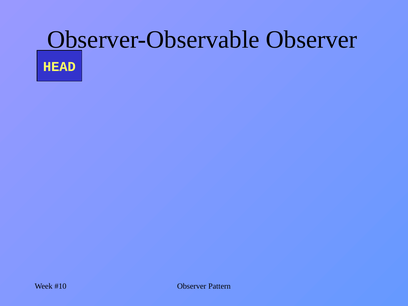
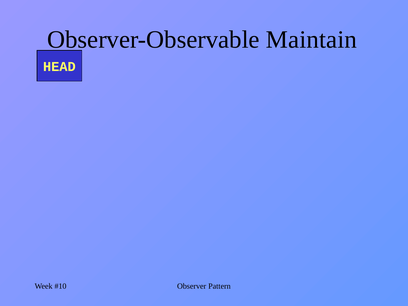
Observer-Observable Observer: Observer -> Maintain
